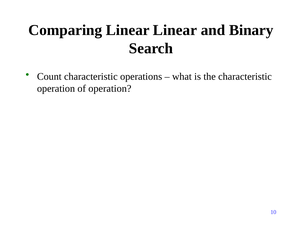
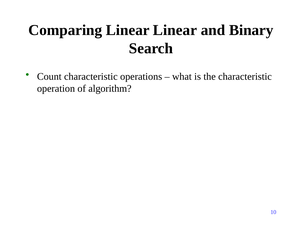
of operation: operation -> algorithm
